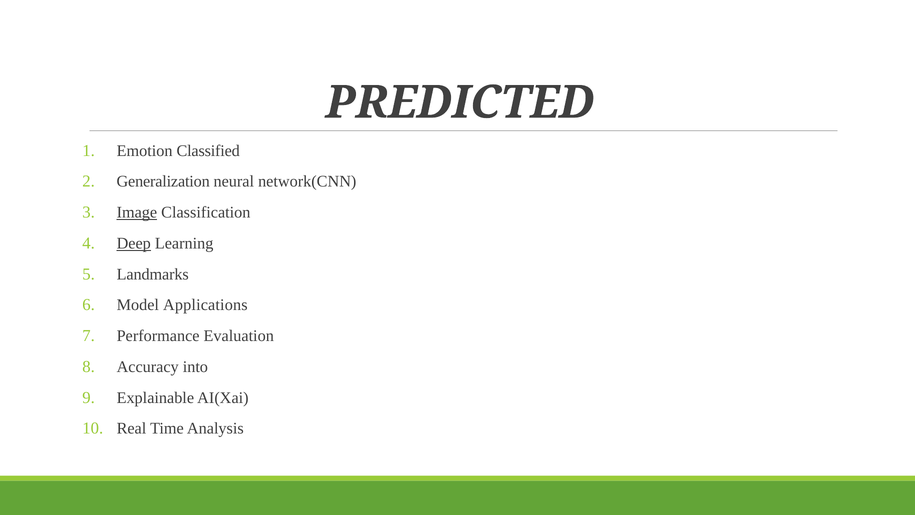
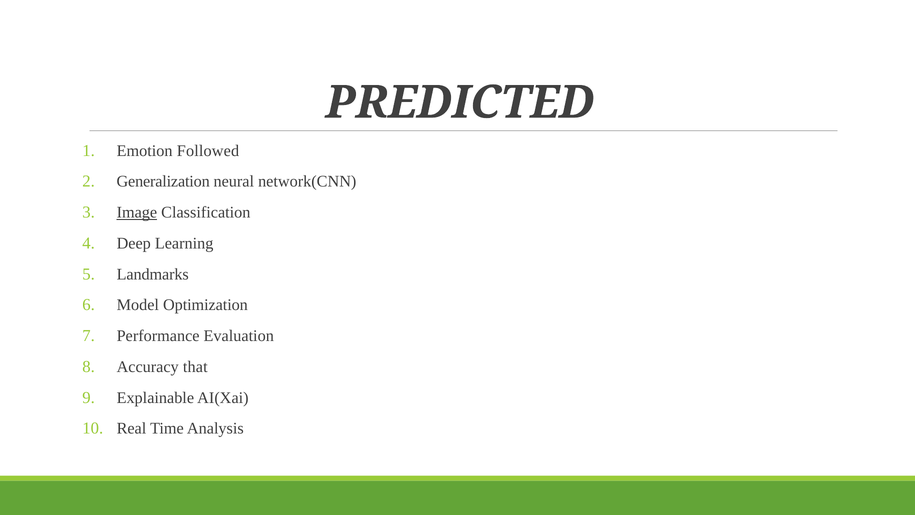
Classified: Classified -> Followed
Deep underline: present -> none
Applications: Applications -> Optimization
into: into -> that
